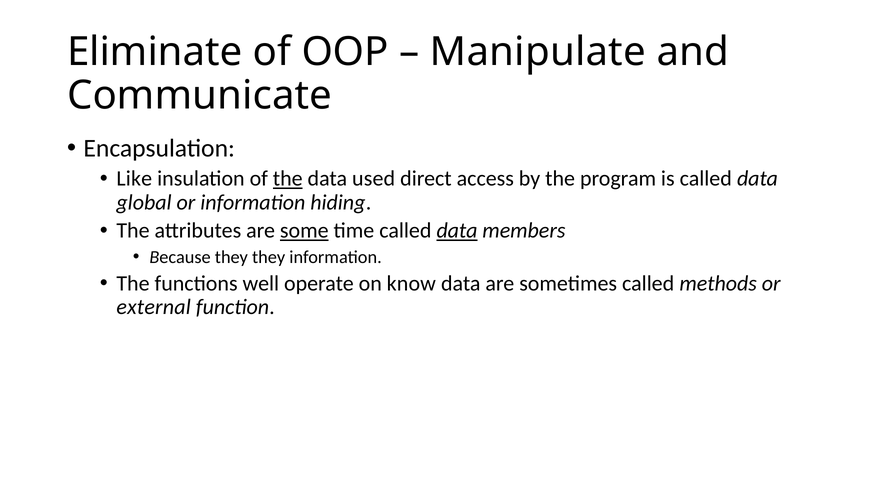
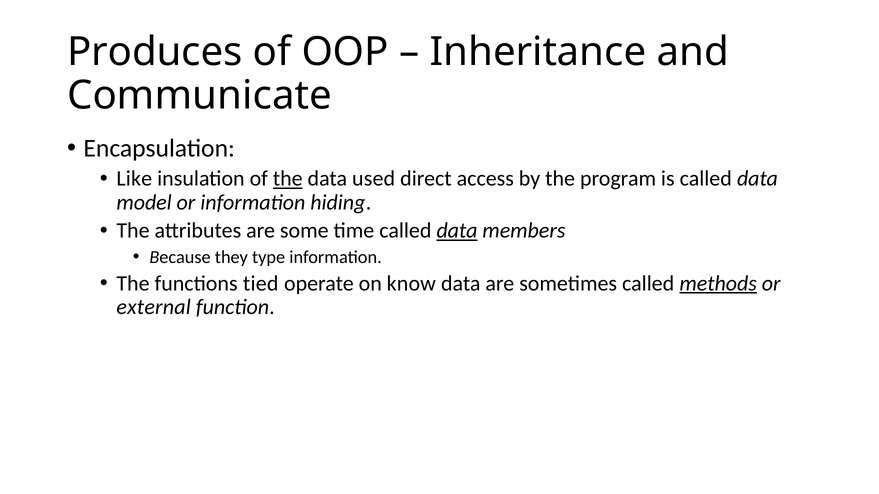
Eliminate: Eliminate -> Produces
Manipulate: Manipulate -> Inheritance
global: global -> model
some underline: present -> none
they they: they -> type
well: well -> tied
methods underline: none -> present
